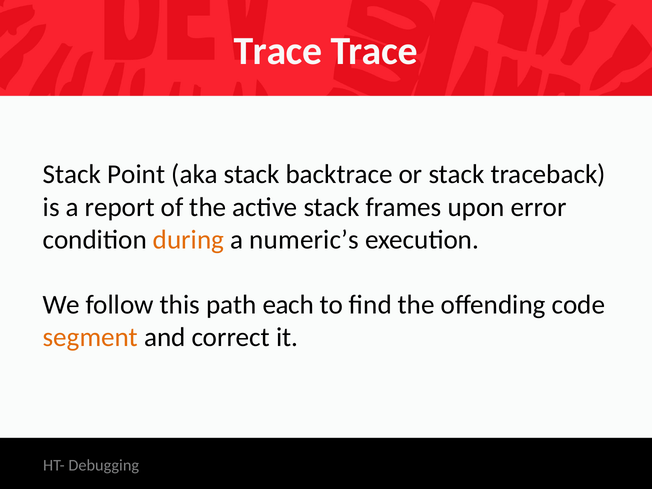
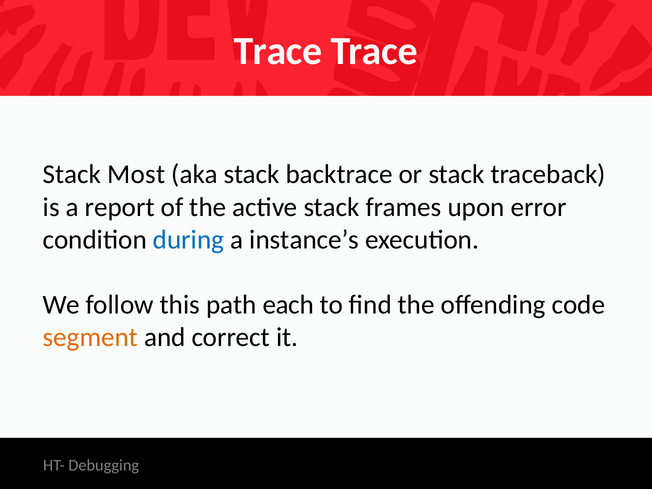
Point: Point -> Most
during colour: orange -> blue
numeric’s: numeric’s -> instance’s
